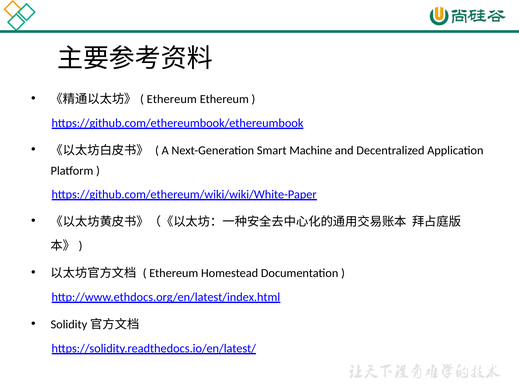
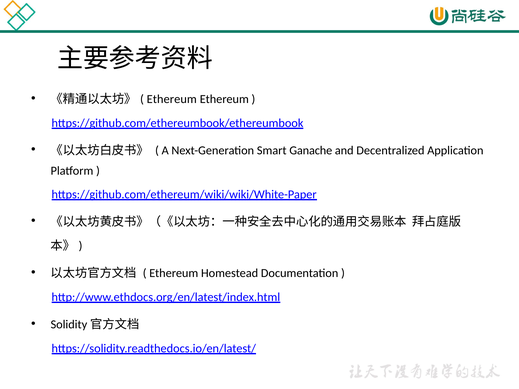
Machine: Machine -> Ganache
